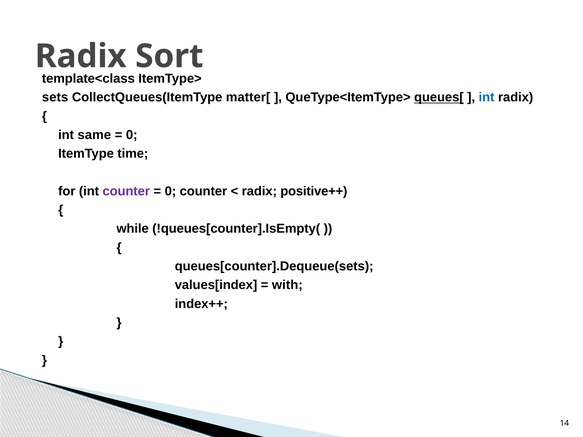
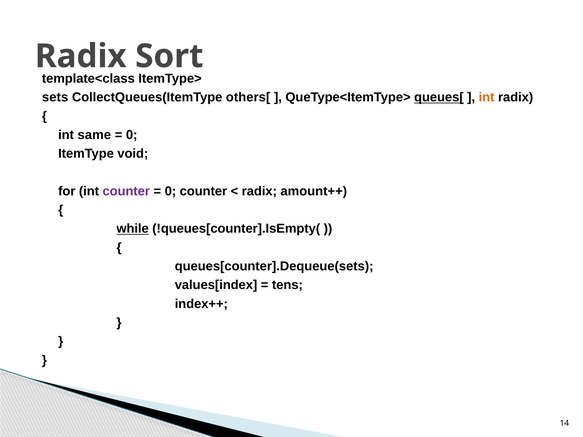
matter[: matter[ -> others[
int at (487, 97) colour: blue -> orange
time: time -> void
positive++: positive++ -> amount++
while underline: none -> present
with: with -> tens
